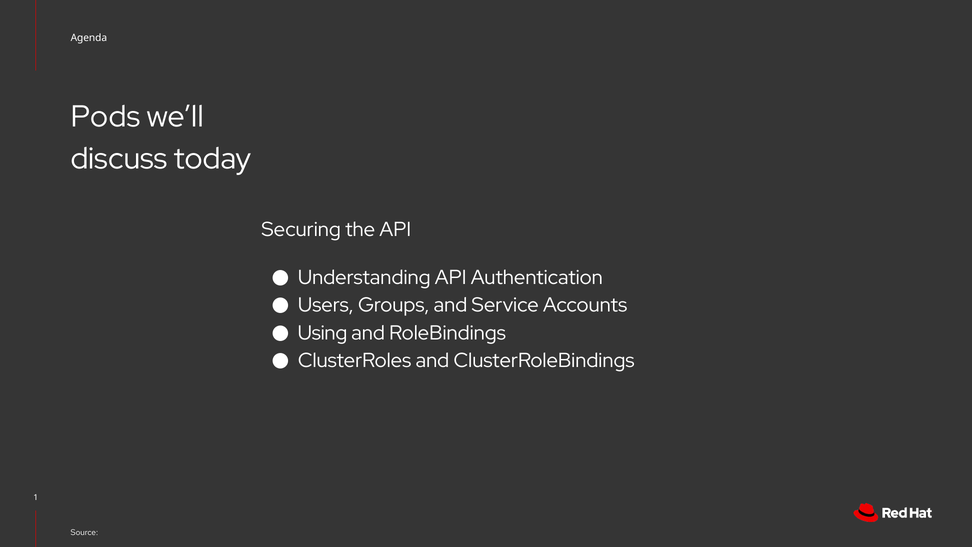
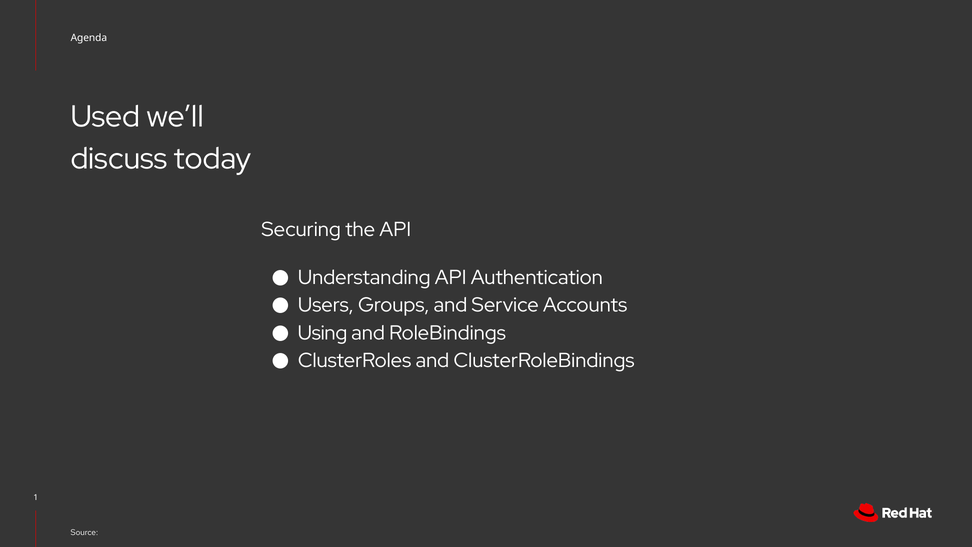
Pods: Pods -> Used
